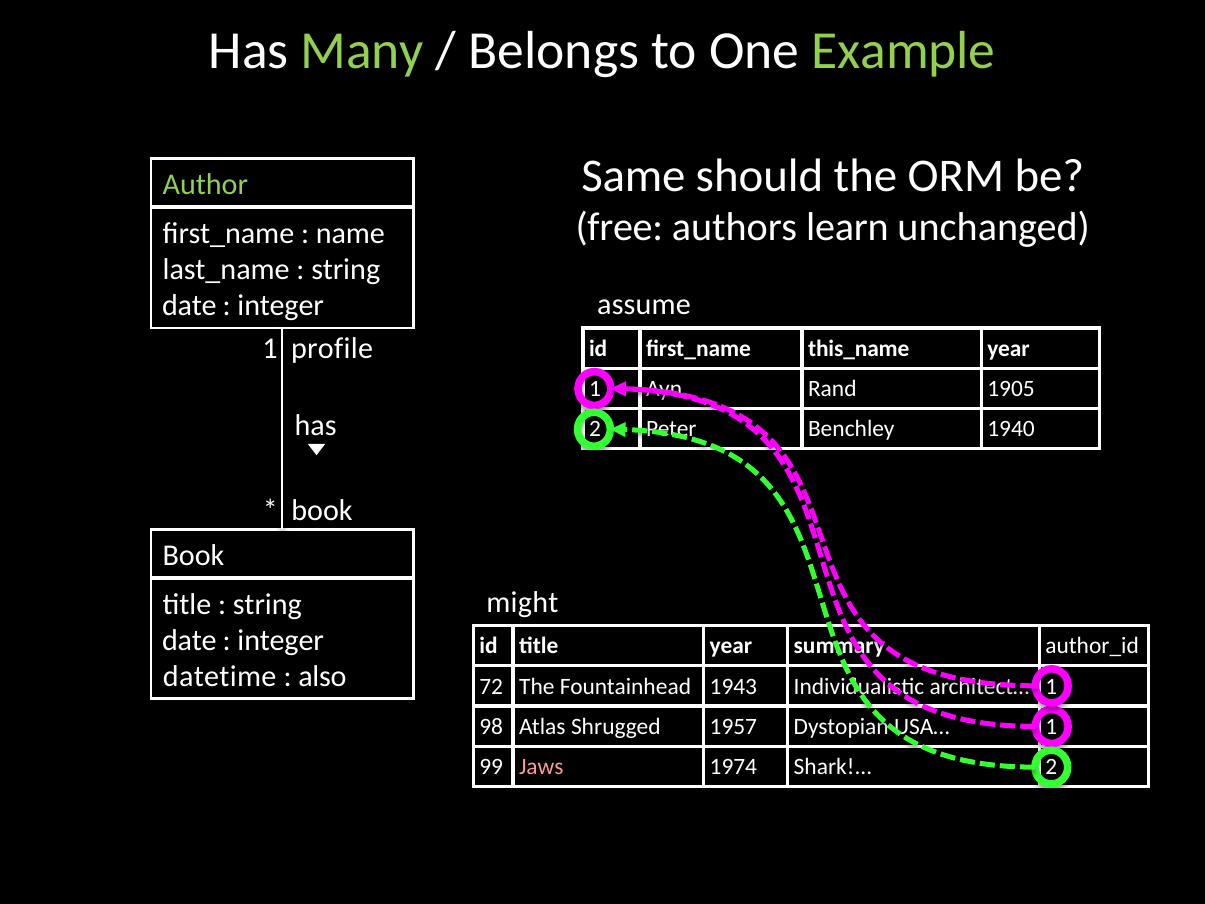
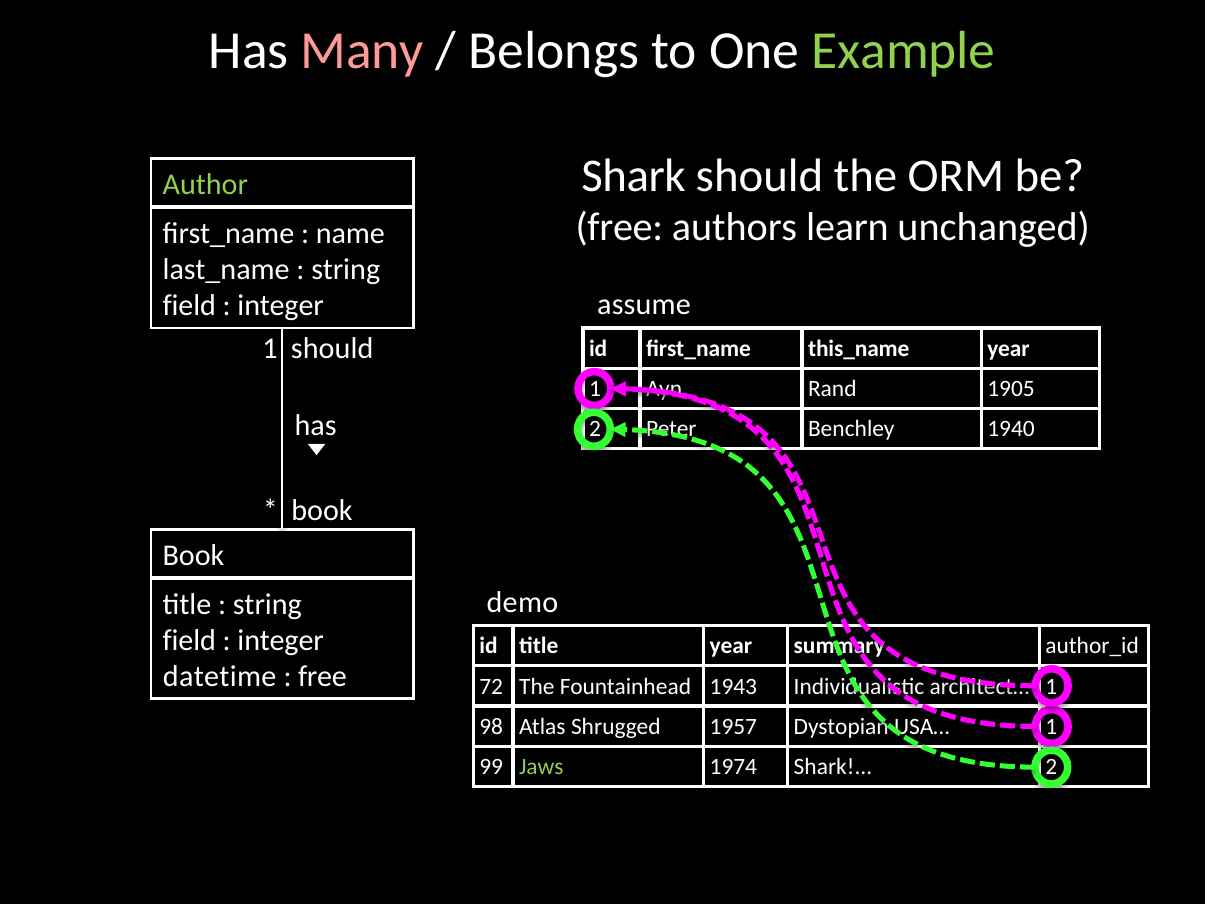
Many colour: light green -> pink
Same at (633, 176): Same -> Shark
date at (189, 306): date -> field
1 profile: profile -> should
might: might -> demo
date at (189, 641): date -> field
also at (322, 677): also -> free
Jaws colour: pink -> light green
